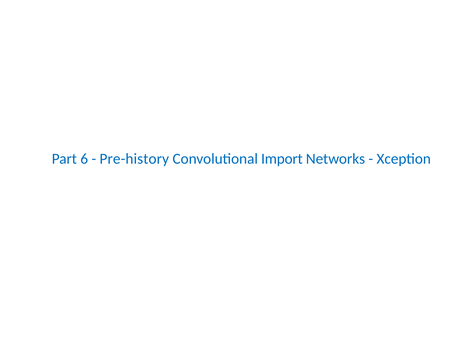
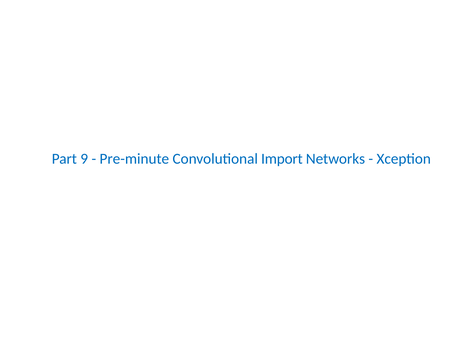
6: 6 -> 9
Pre-history: Pre-history -> Pre-minute
